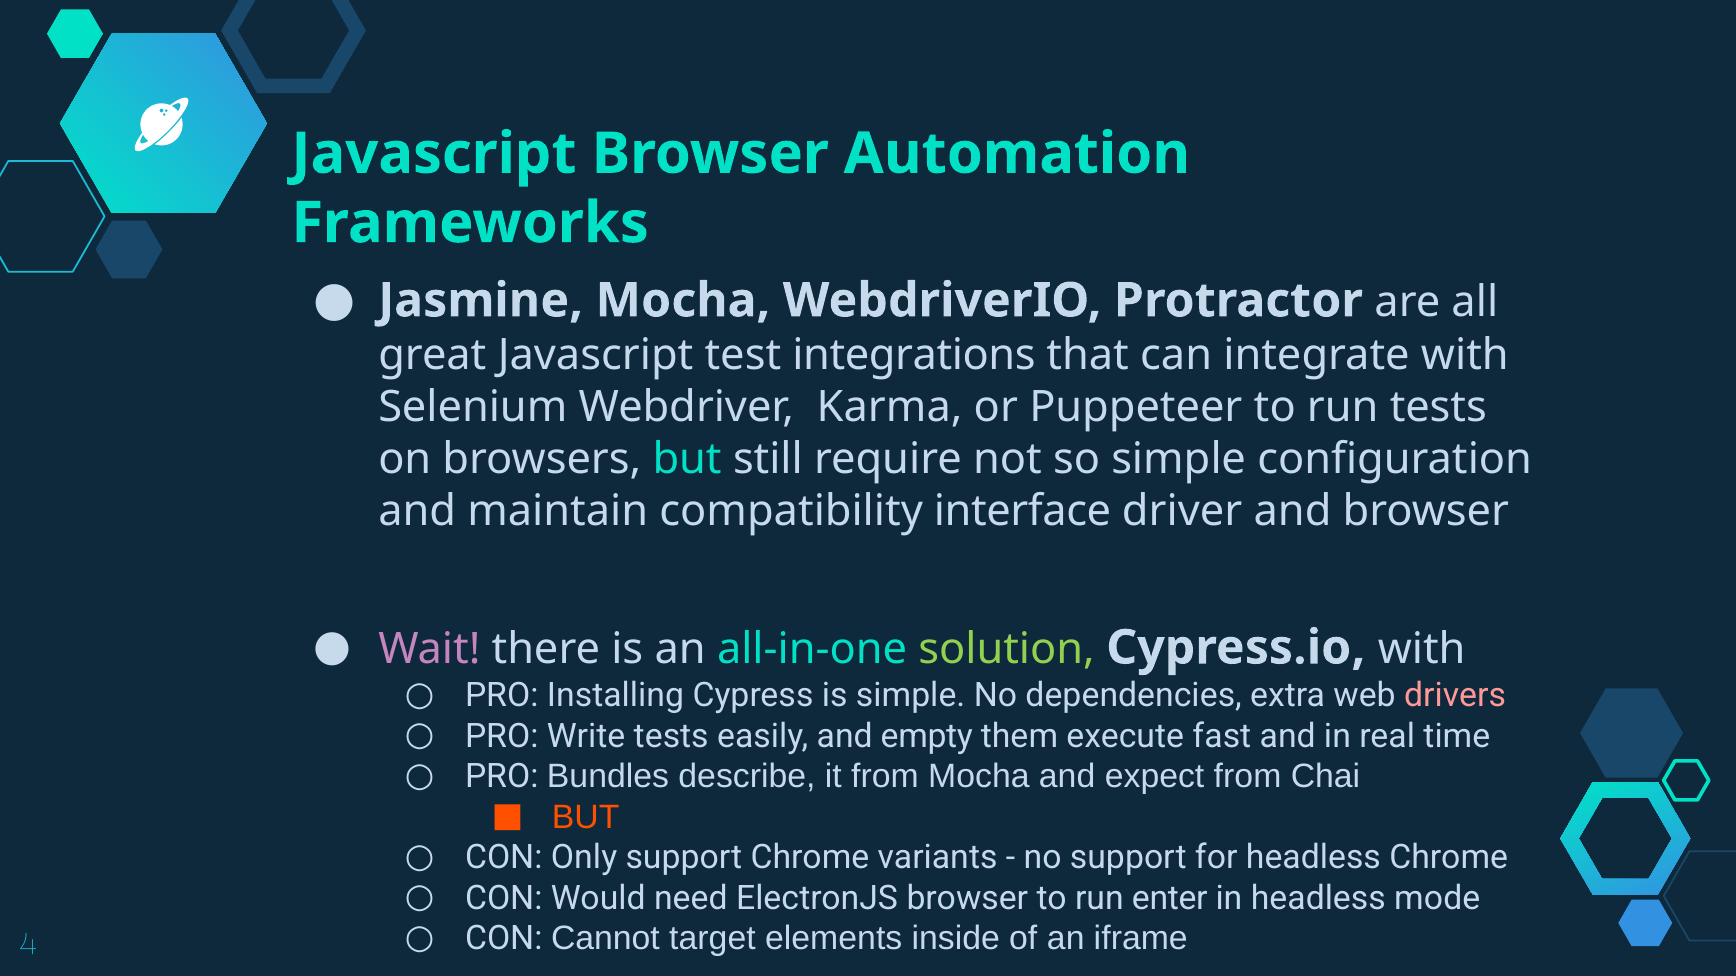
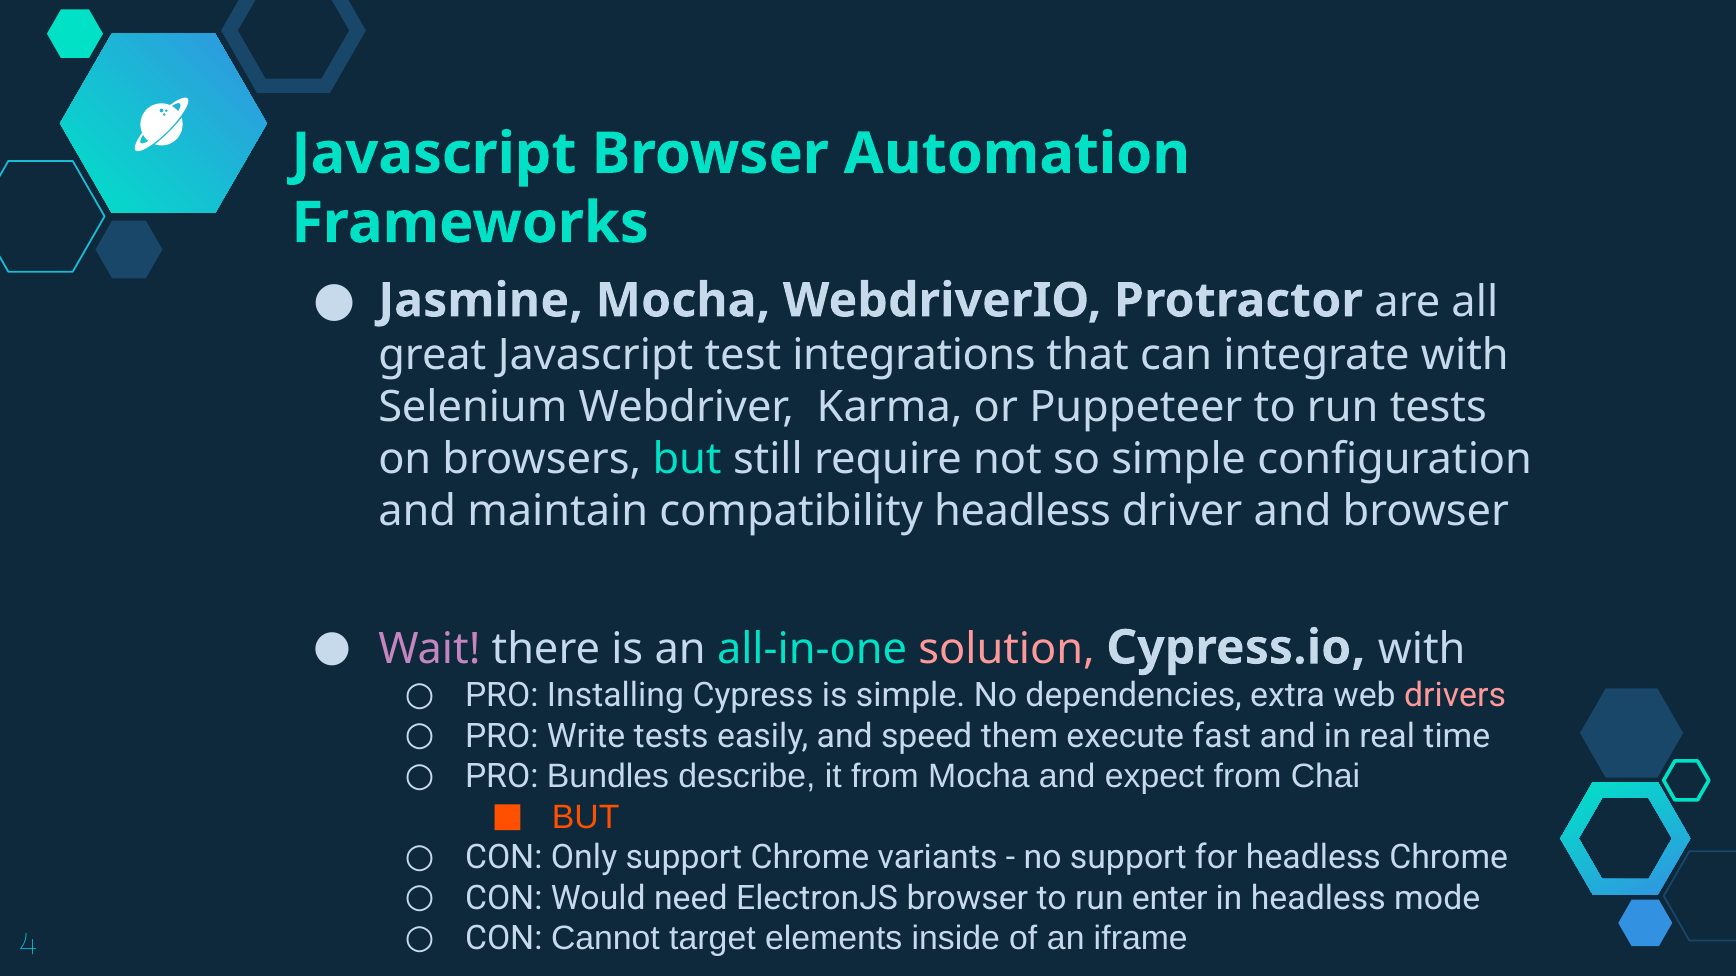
compatibility interface: interface -> headless
solution colour: light green -> pink
empty: empty -> speed
